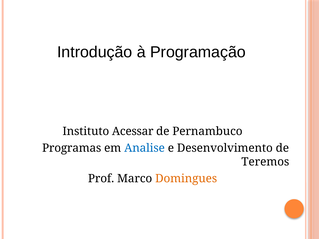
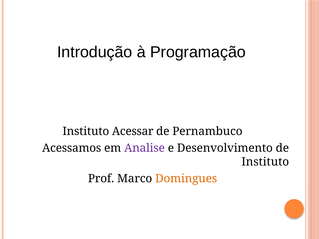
Programas: Programas -> Acessamos
Analise colour: blue -> purple
Teremos at (265, 162): Teremos -> Instituto
